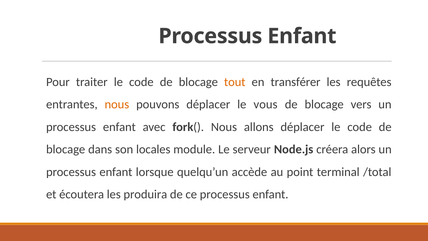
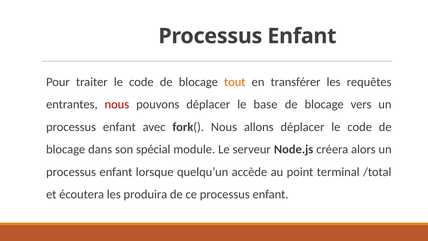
nous at (117, 104) colour: orange -> red
vous: vous -> base
locales: locales -> spécial
